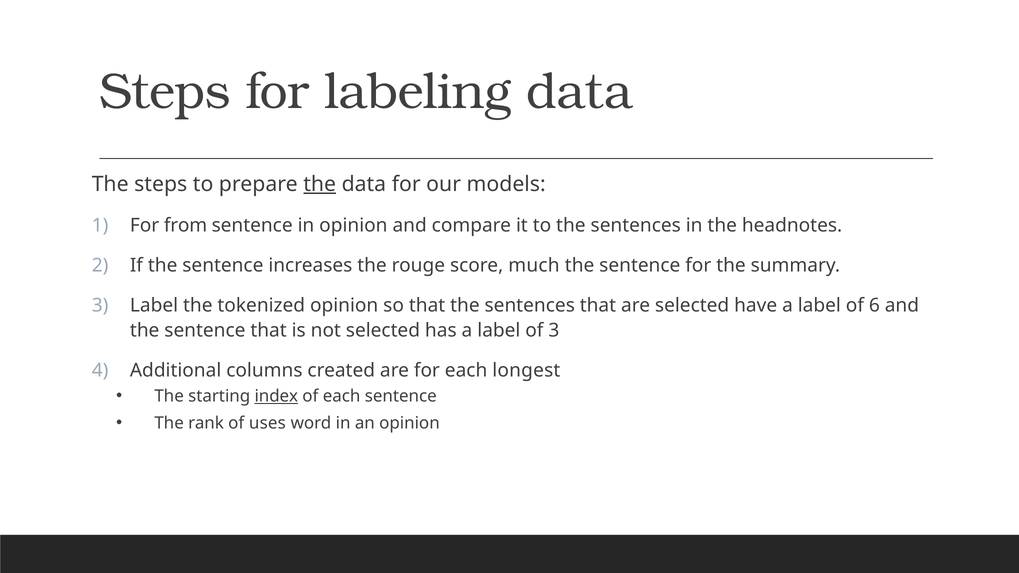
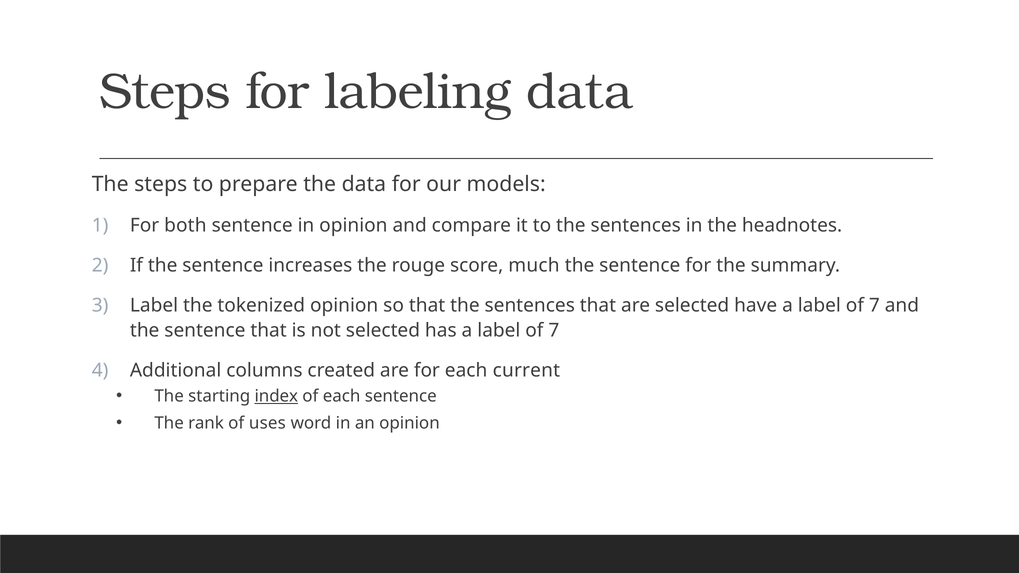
the at (320, 184) underline: present -> none
from: from -> both
6 at (874, 305): 6 -> 7
3 at (554, 331): 3 -> 7
longest: longest -> current
